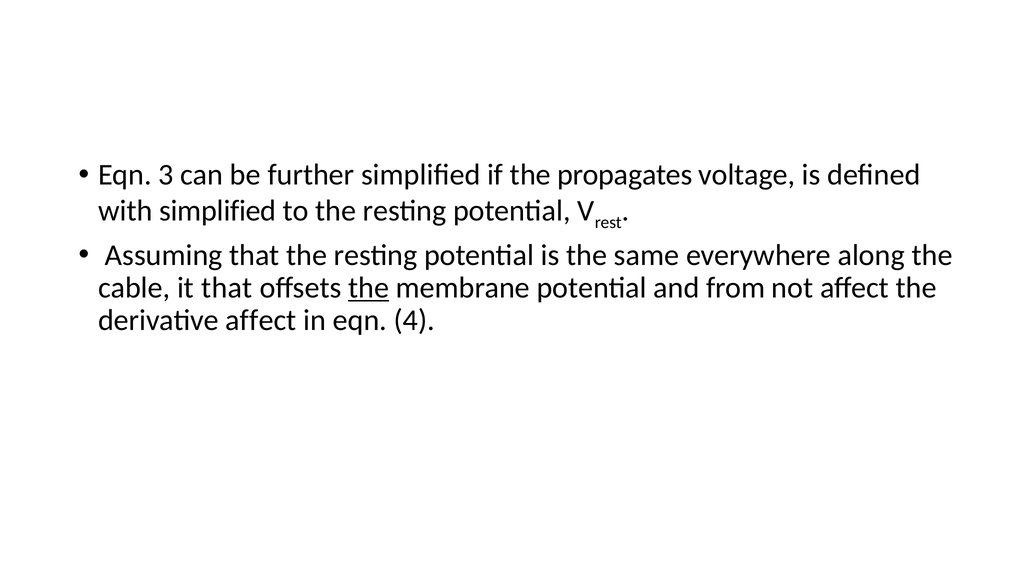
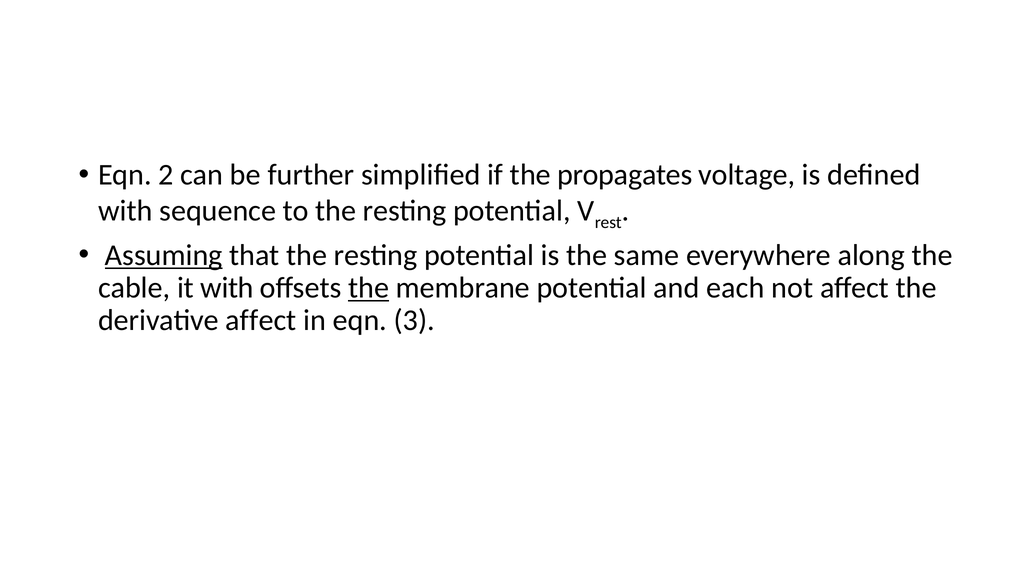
3: 3 -> 2
with simplified: simplified -> sequence
Assuming underline: none -> present
it that: that -> with
from: from -> each
4: 4 -> 3
